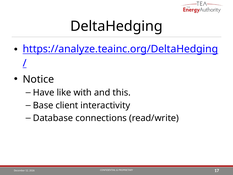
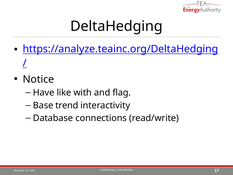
this: this -> flag
client: client -> trend
